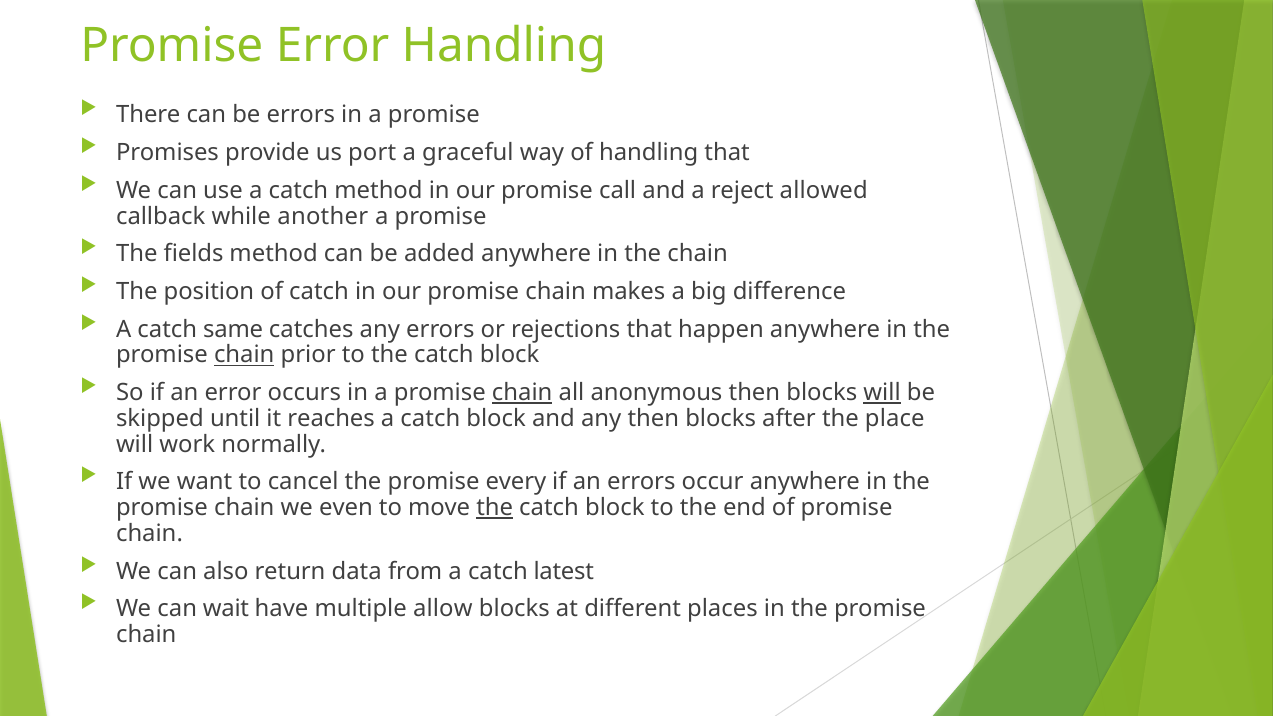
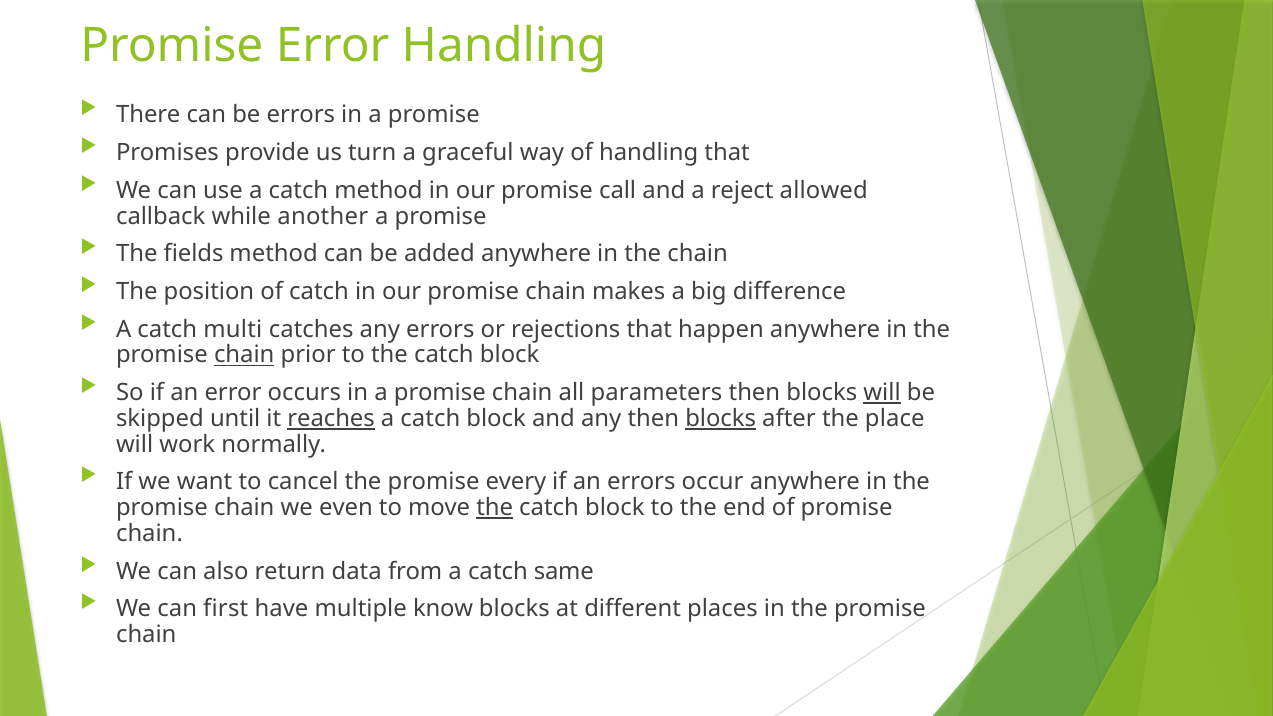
port: port -> turn
same: same -> multi
chain at (522, 393) underline: present -> none
anonymous: anonymous -> parameters
reaches underline: none -> present
blocks at (721, 419) underline: none -> present
latest: latest -> same
wait: wait -> first
allow: allow -> know
